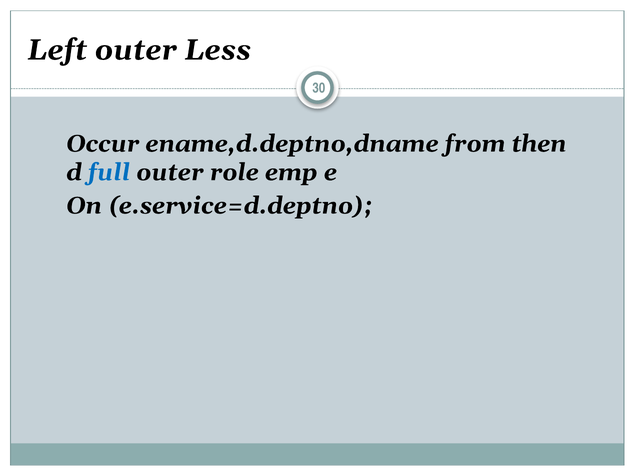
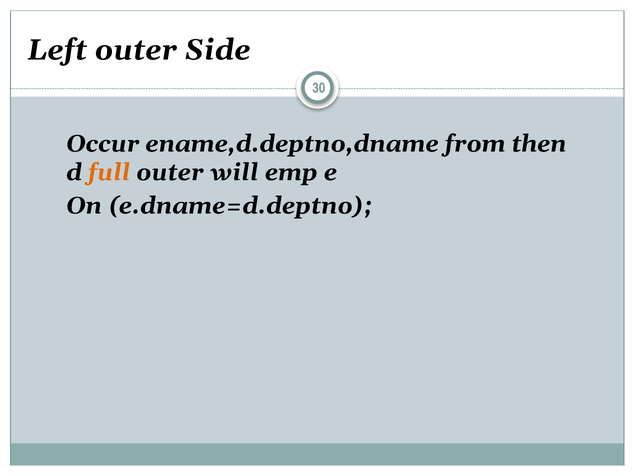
Less: Less -> Side
full colour: blue -> orange
role: role -> will
e.service=d.deptno: e.service=d.deptno -> e.dname=d.deptno
